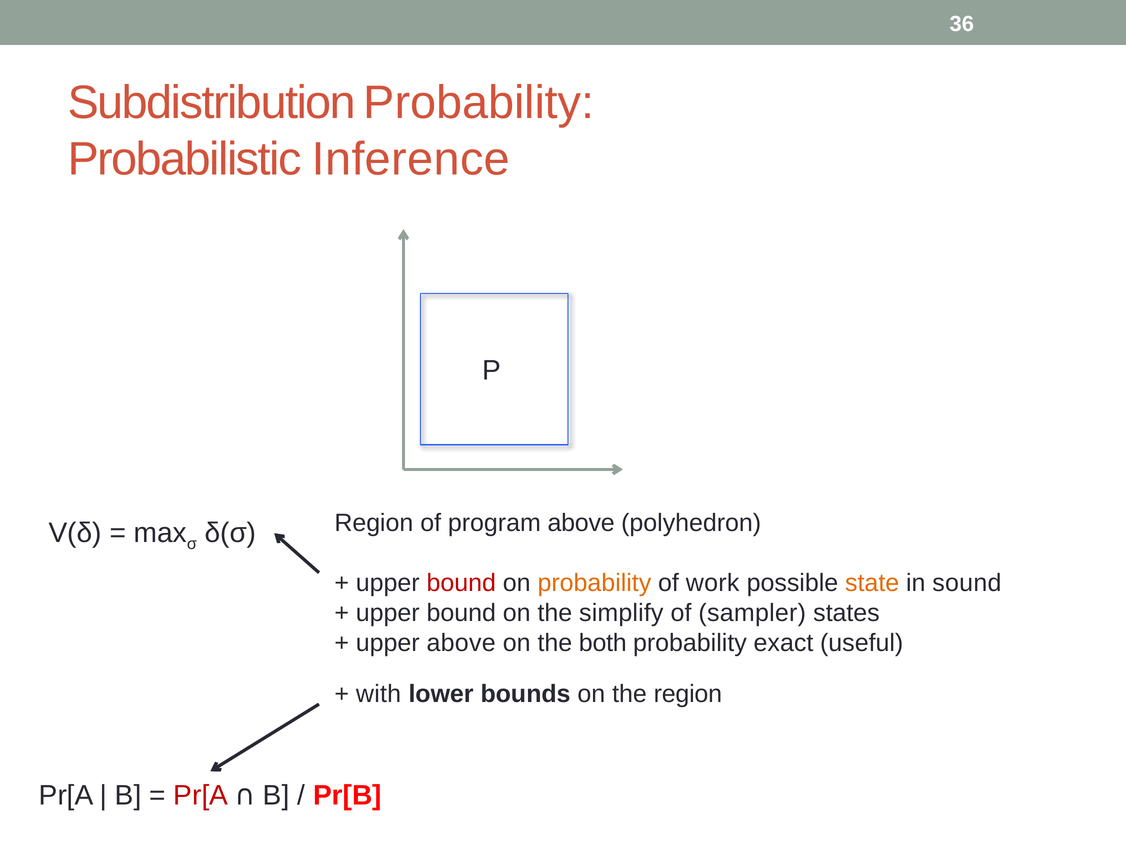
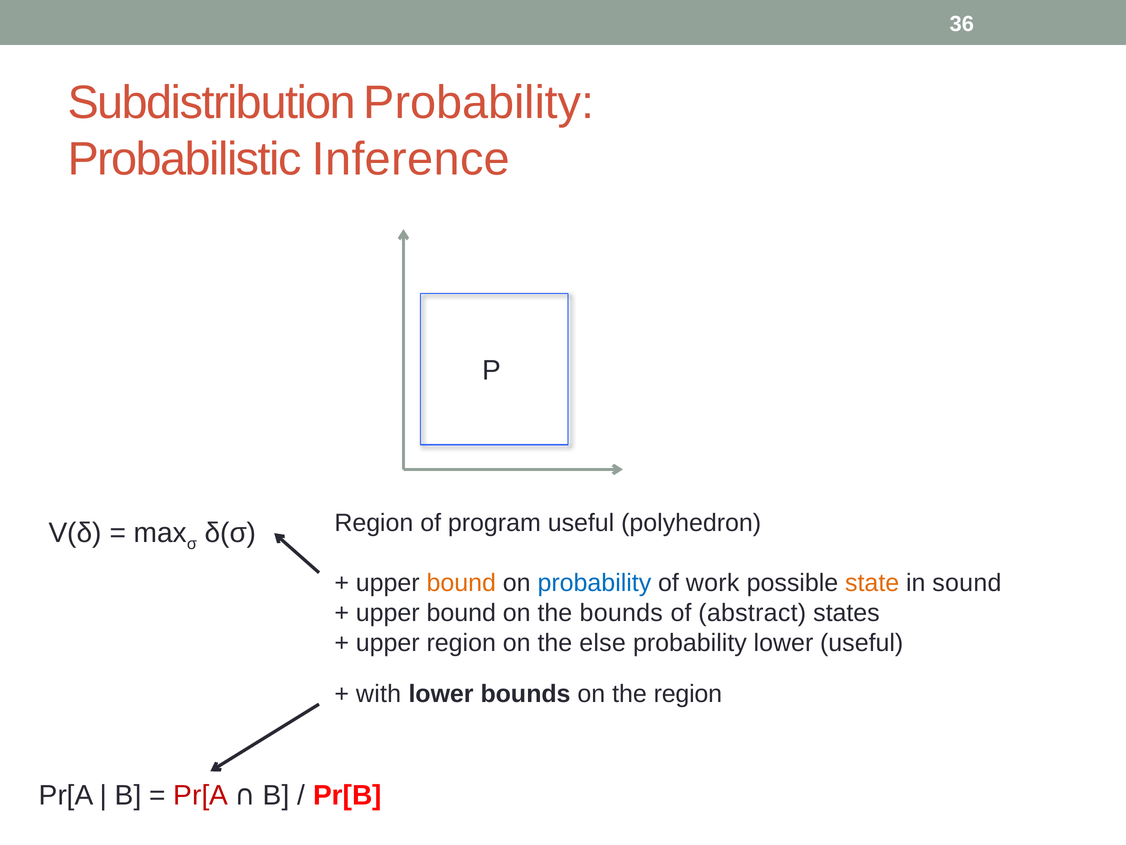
program above: above -> useful
bound at (461, 583) colour: red -> orange
probability at (594, 583) colour: orange -> blue
the simplify: simplify -> bounds
sampler: sampler -> abstract
upper above: above -> region
both: both -> else
probability exact: exact -> lower
